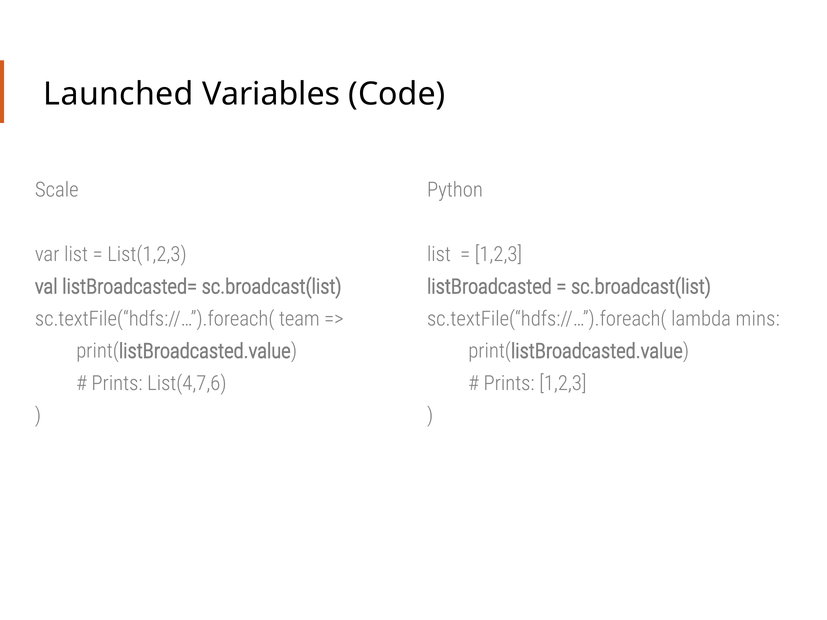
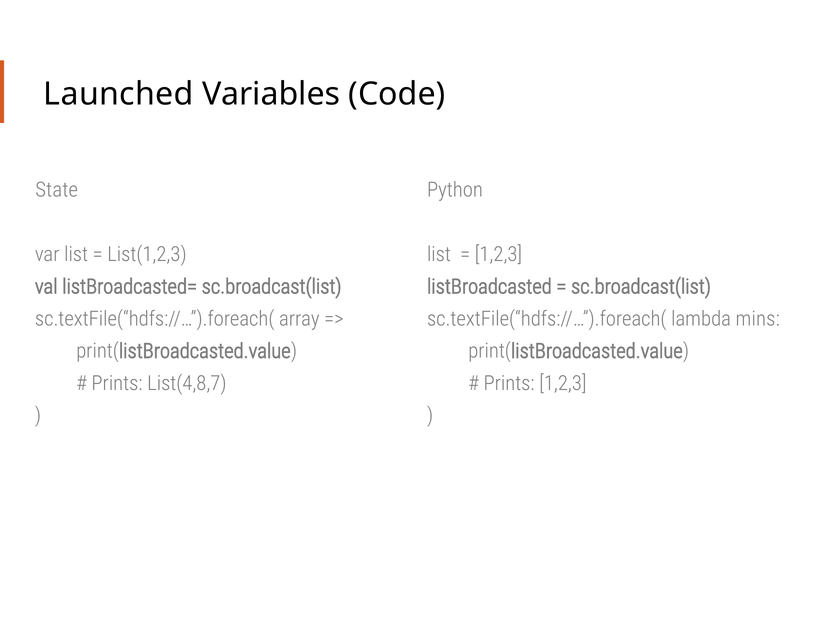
Scale: Scale -> State
team: team -> array
List(4,7,6: List(4,7,6 -> List(4,8,7
